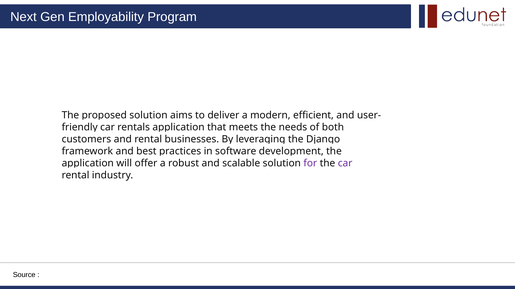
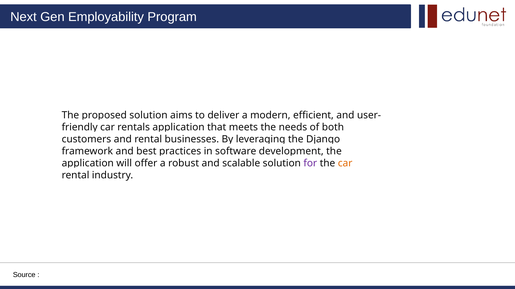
car at (345, 164) colour: purple -> orange
